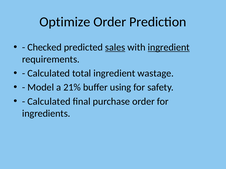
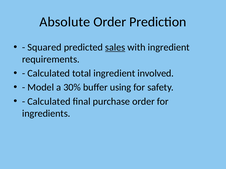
Optimize: Optimize -> Absolute
Checked: Checked -> Squared
ingredient at (169, 47) underline: present -> none
wastage: wastage -> involved
21%: 21% -> 30%
